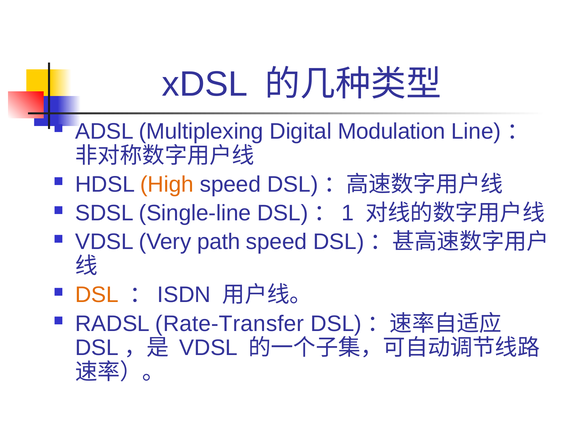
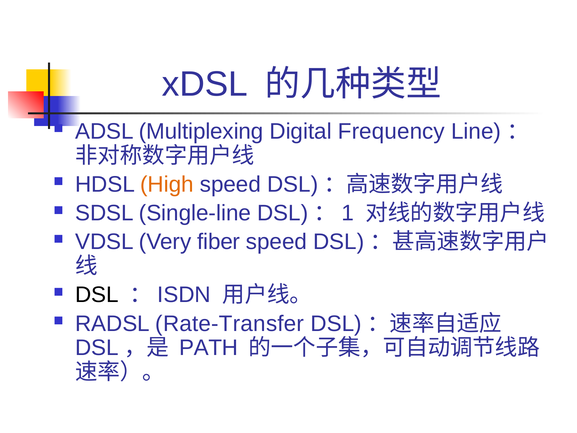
Modulation: Modulation -> Frequency
path: path -> fiber
DSL at (97, 295) colour: orange -> black
VDSL at (209, 348): VDSL -> PATH
